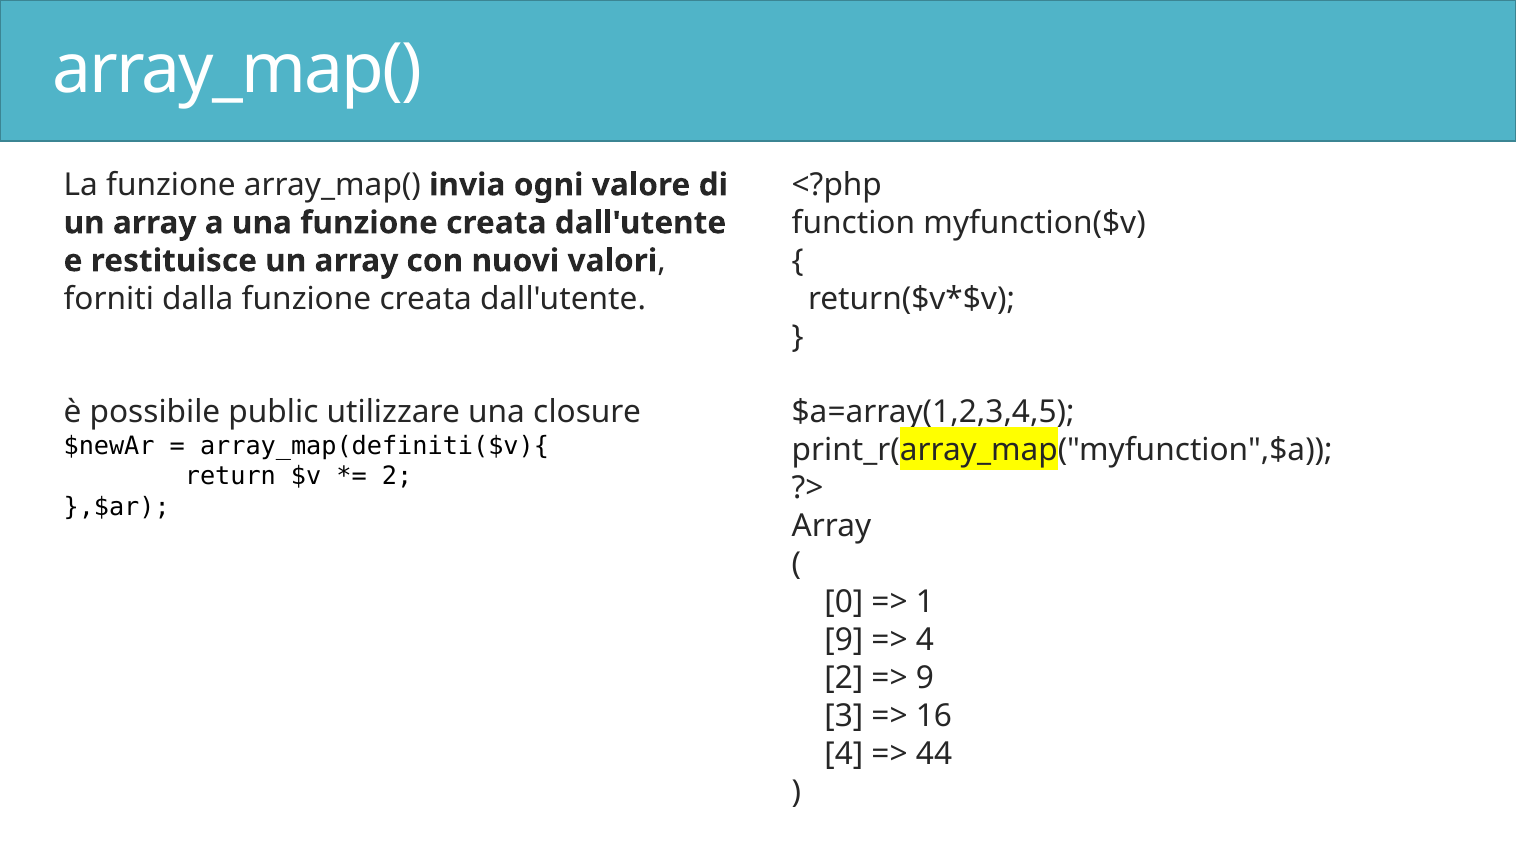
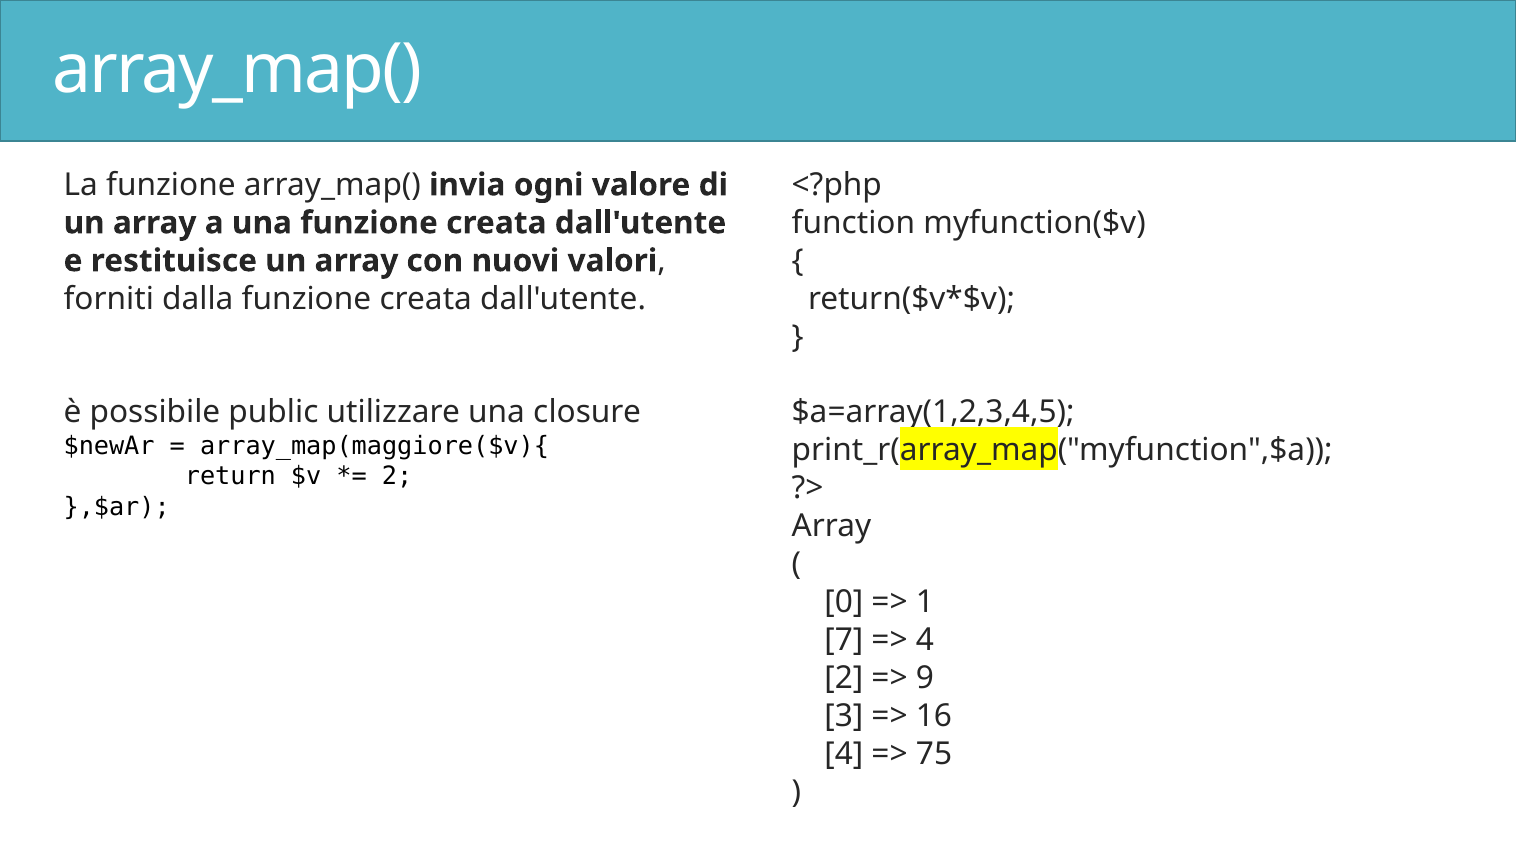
array_map(definiti($v){: array_map(definiti($v){ -> array_map(maggiore($v){
9 at (844, 640): 9 -> 7
44: 44 -> 75
